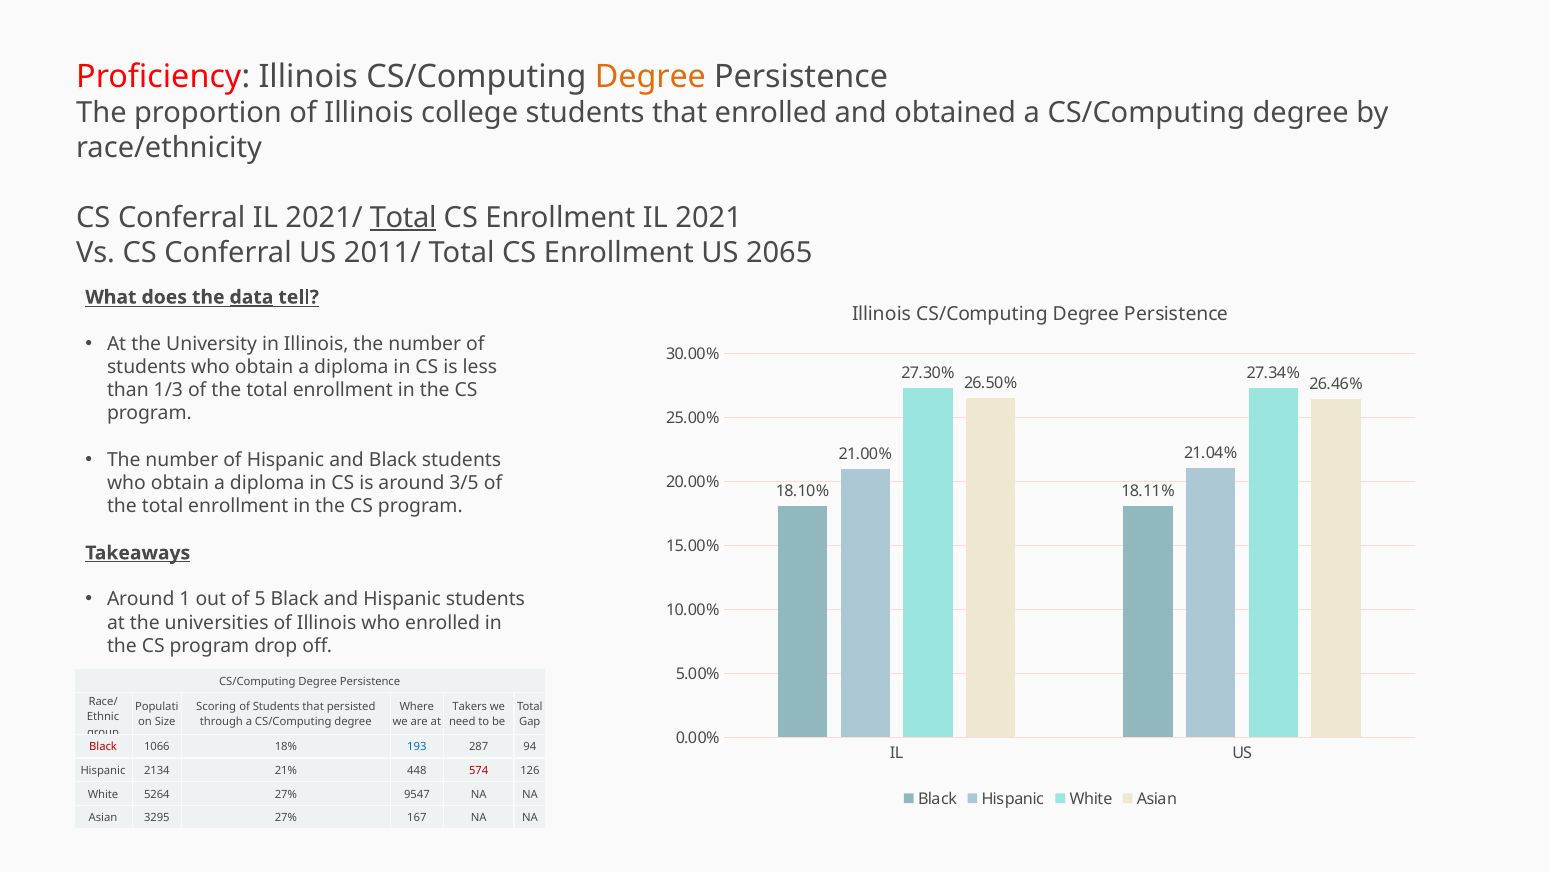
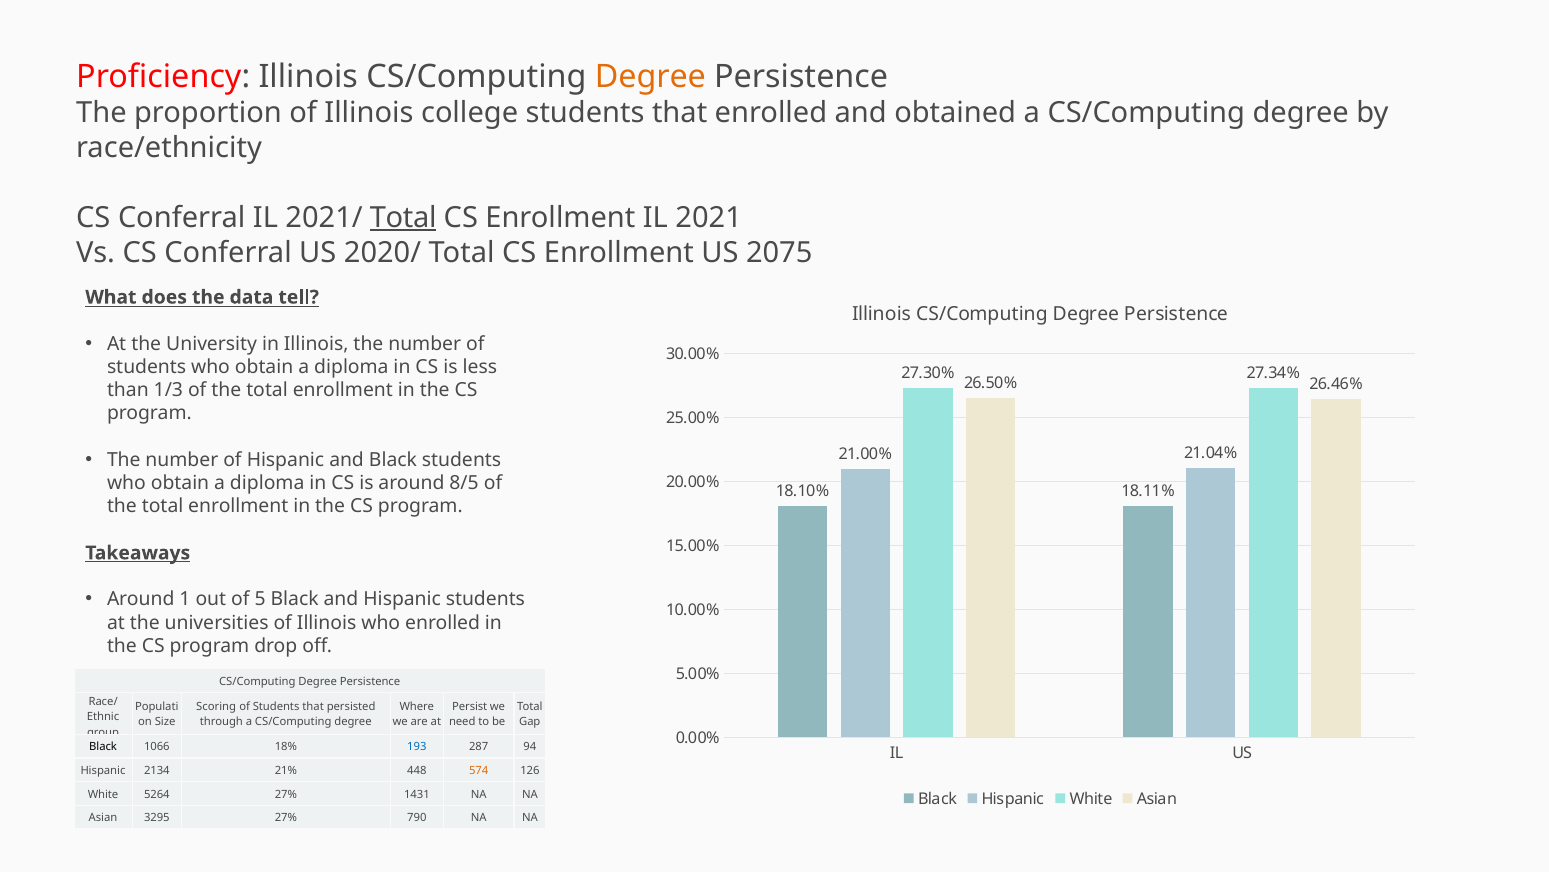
2011/: 2011/ -> 2020/
2065: 2065 -> 2075
data underline: present -> none
3/5: 3/5 -> 8/5
Takers: Takers -> Persist
Black at (103, 747) colour: red -> black
574 colour: red -> orange
9547: 9547 -> 1431
167: 167 -> 790
